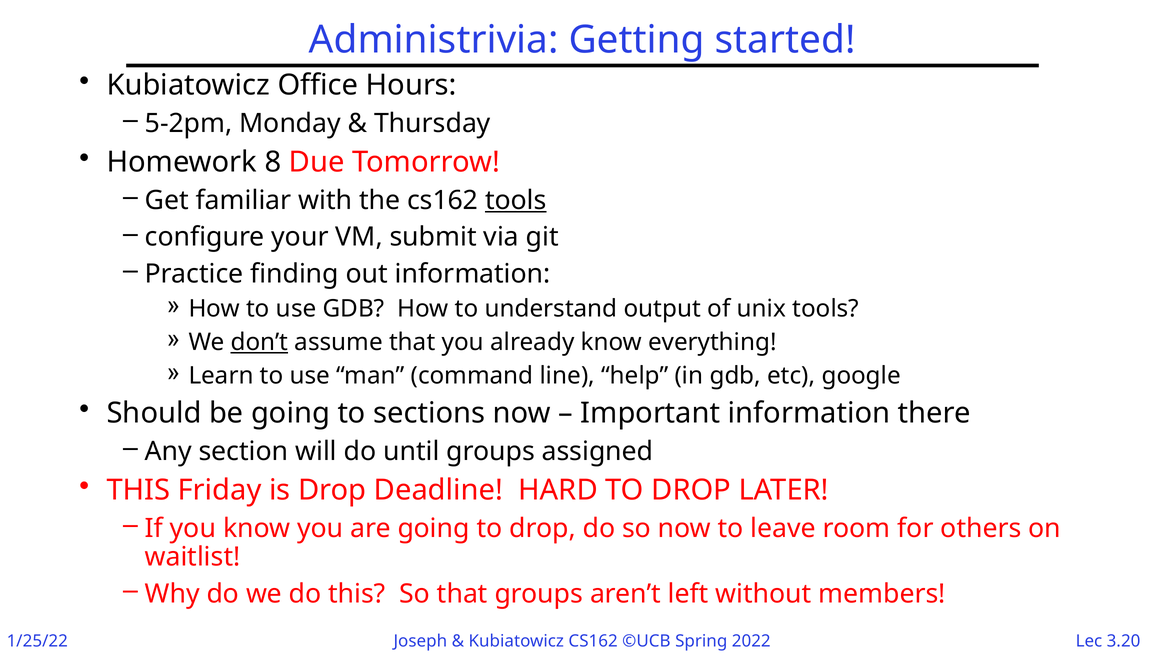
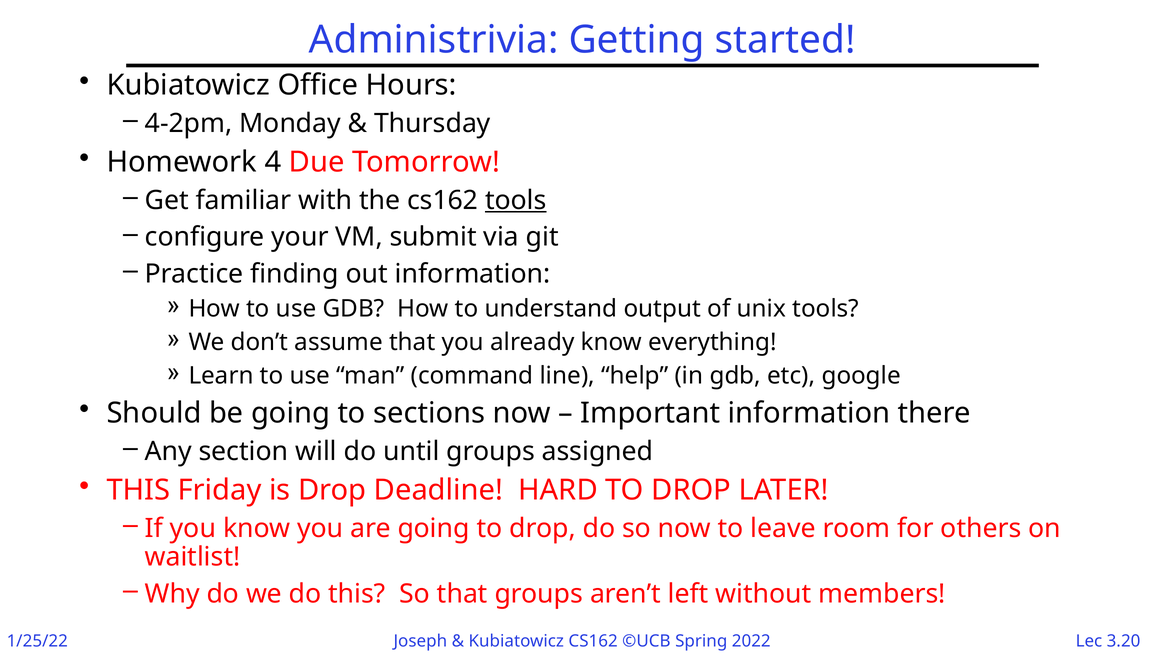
5-2pm: 5-2pm -> 4-2pm
8: 8 -> 4
don’t underline: present -> none
